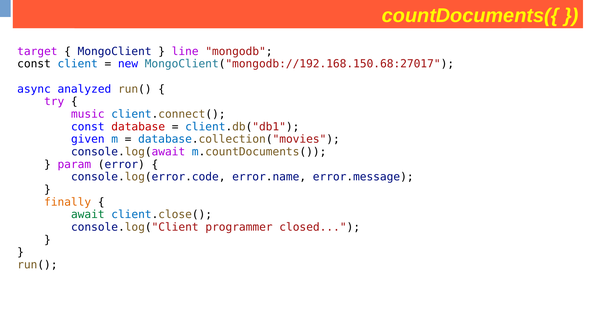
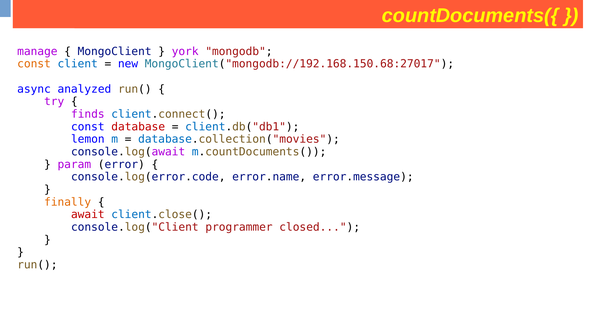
target: target -> manage
line: line -> york
const at (34, 64) colour: black -> orange
music: music -> finds
given: given -> lemon
await colour: green -> red
